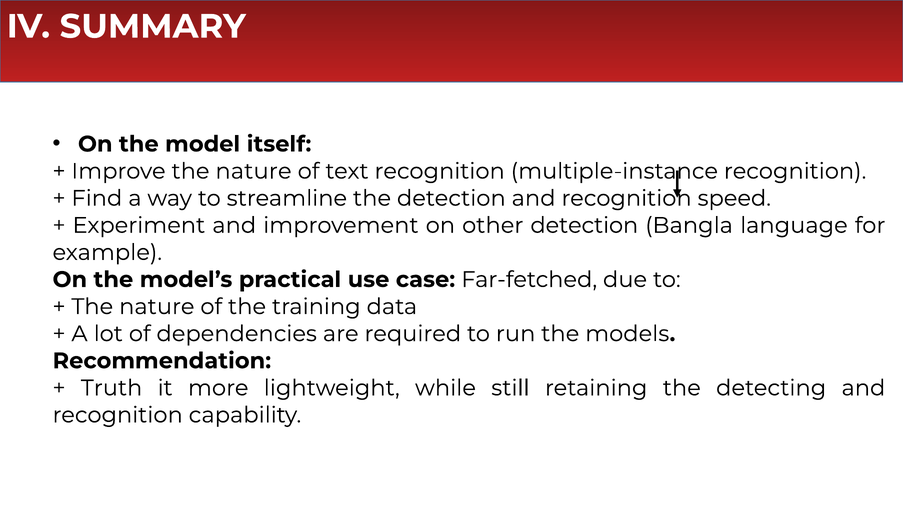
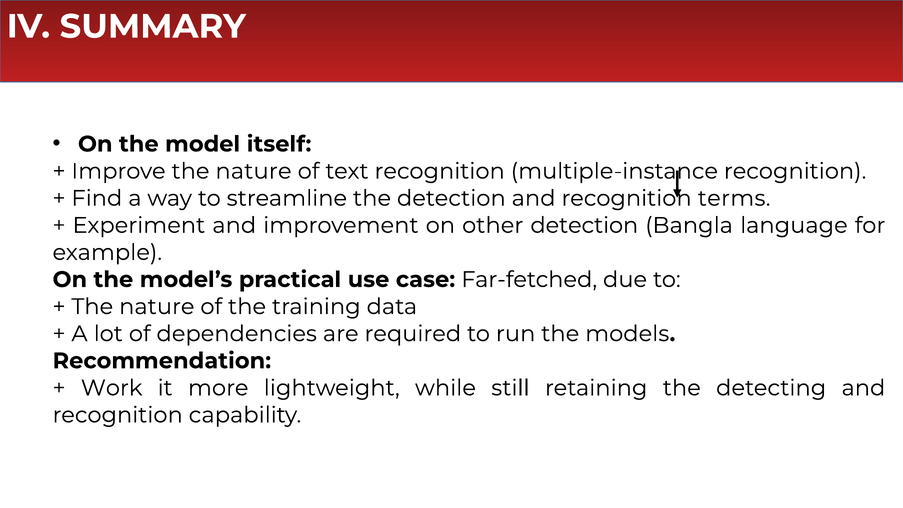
speed: speed -> terms
Truth: Truth -> Work
